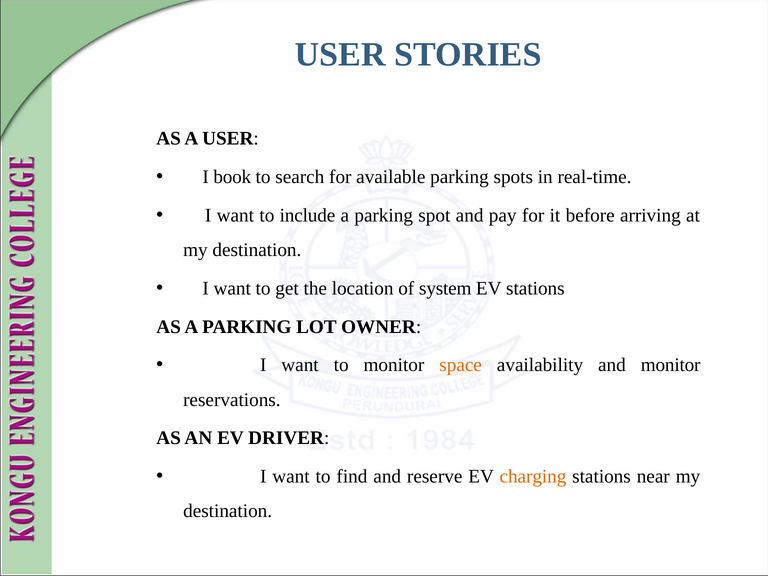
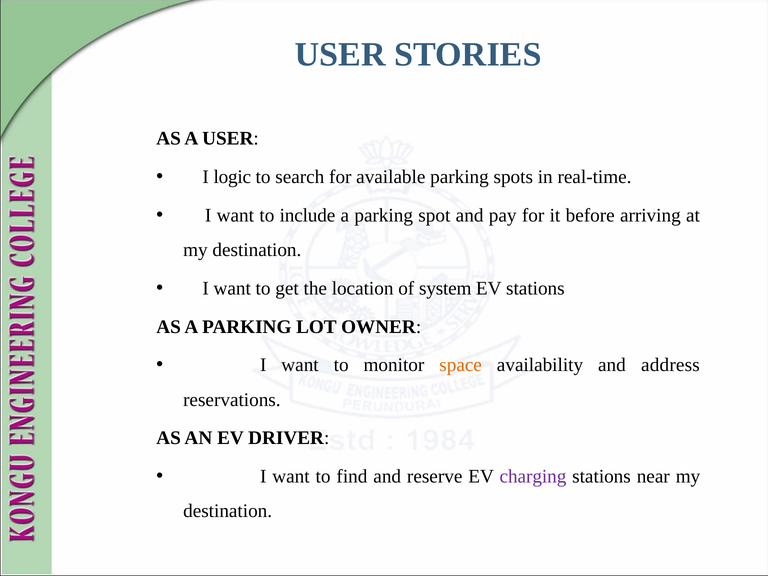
book: book -> logic
and monitor: monitor -> address
charging colour: orange -> purple
